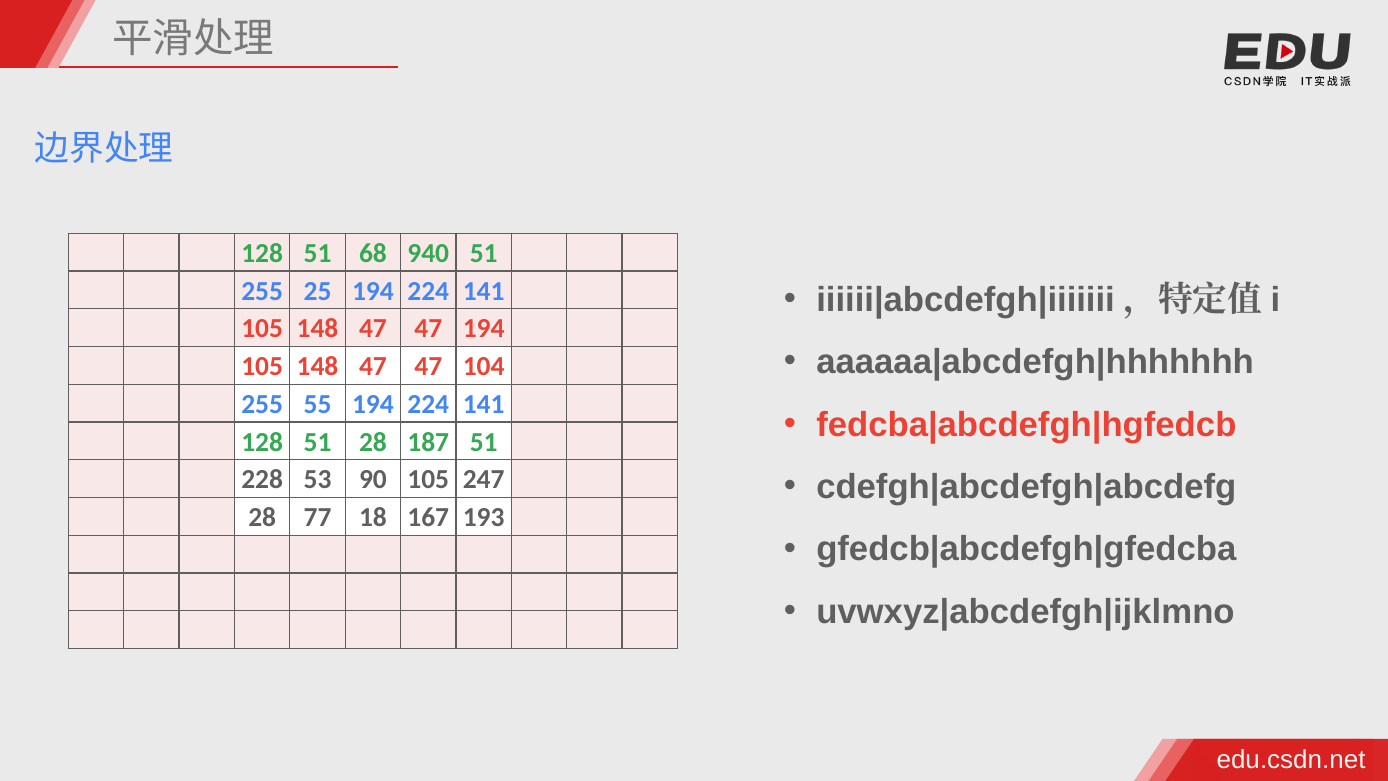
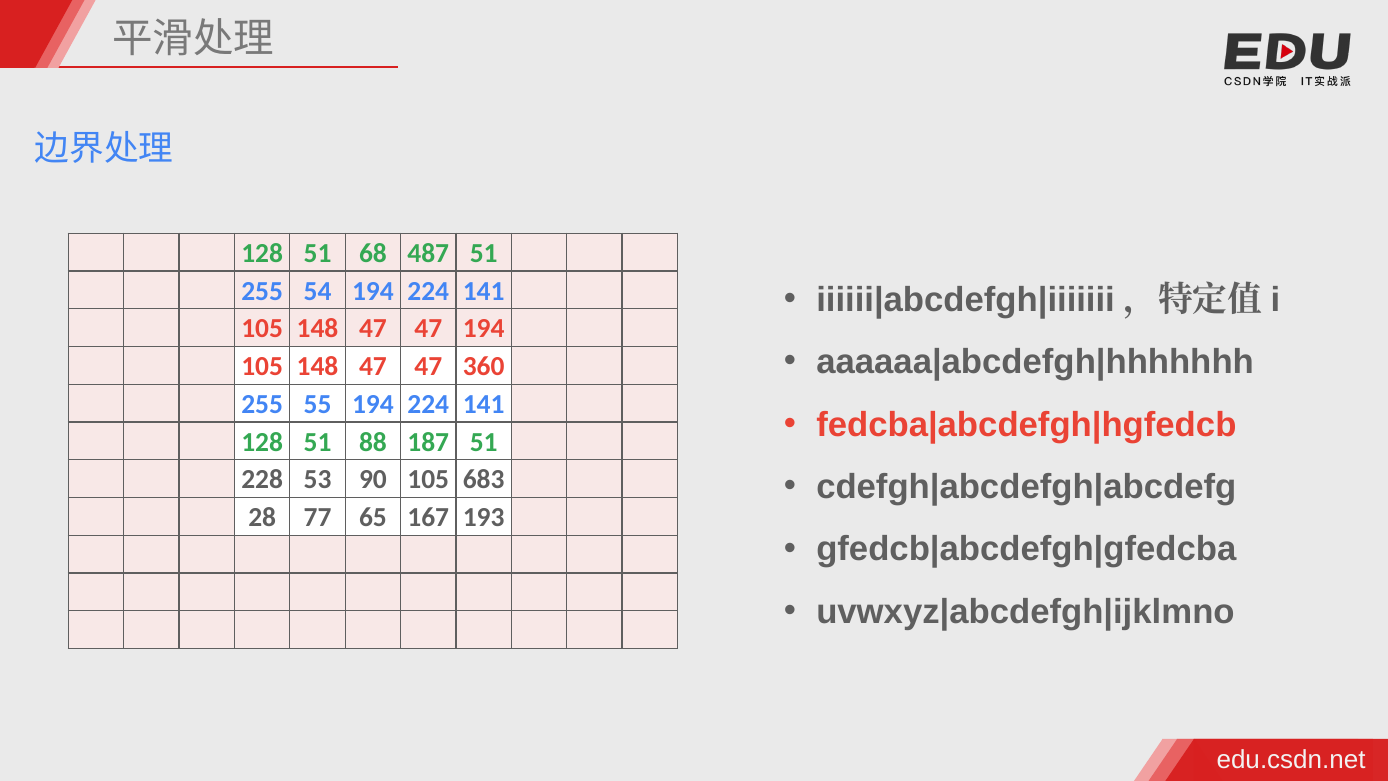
940: 940 -> 487
25: 25 -> 54
104: 104 -> 360
51 28: 28 -> 88
247: 247 -> 683
18: 18 -> 65
